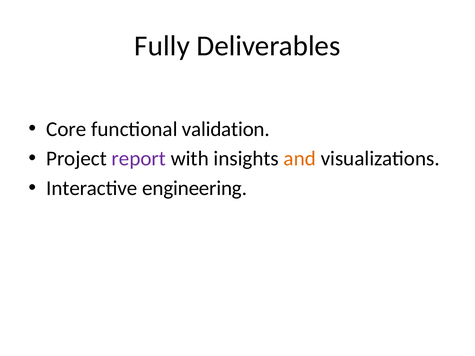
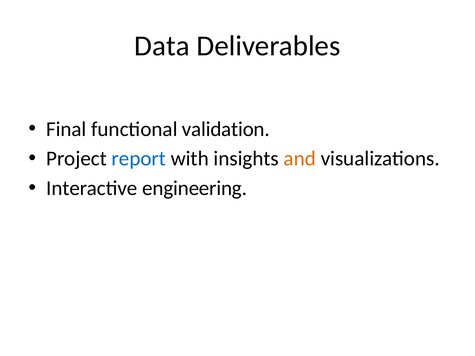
Fully: Fully -> Data
Core: Core -> Final
report colour: purple -> blue
